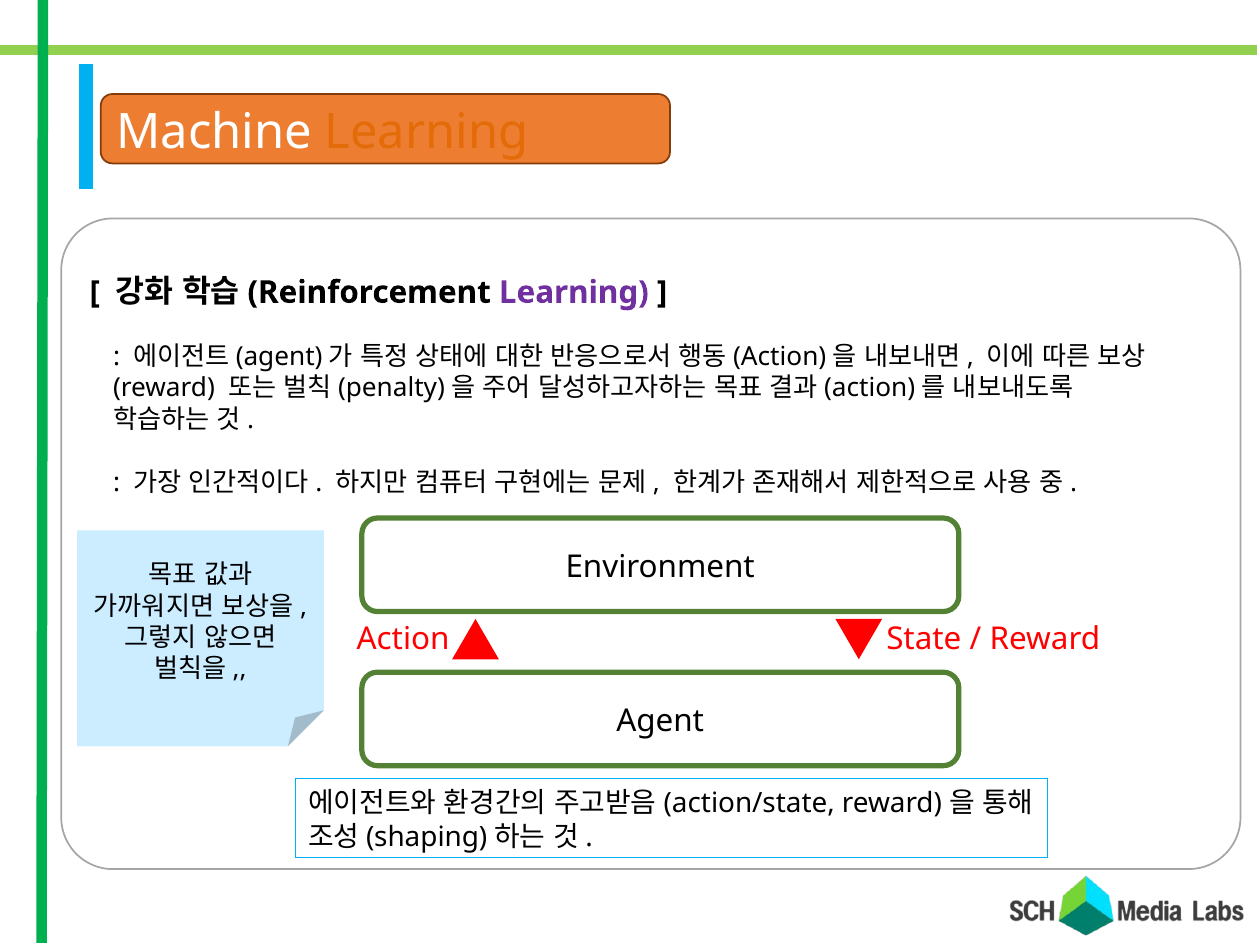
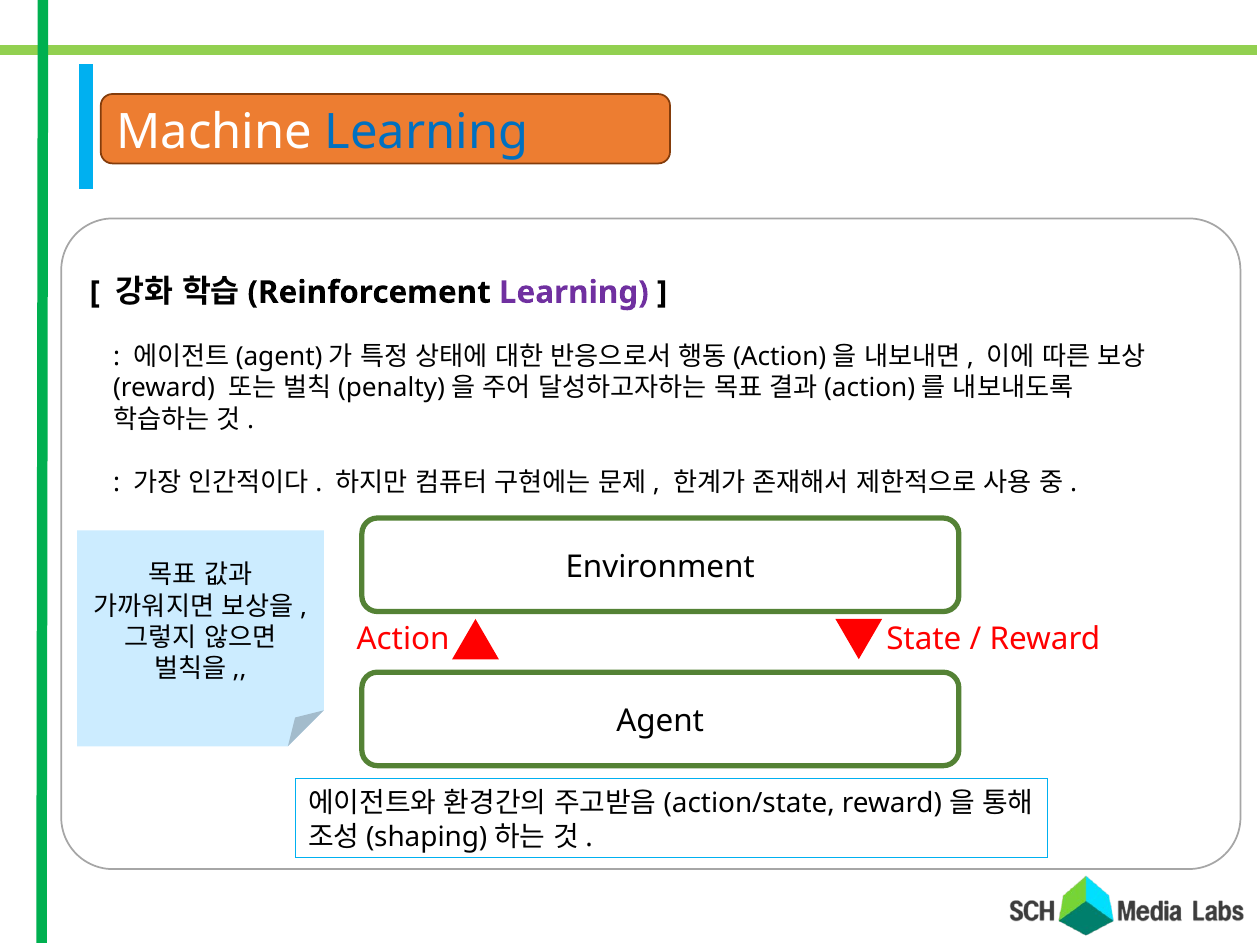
Learning at (426, 132) colour: orange -> blue
